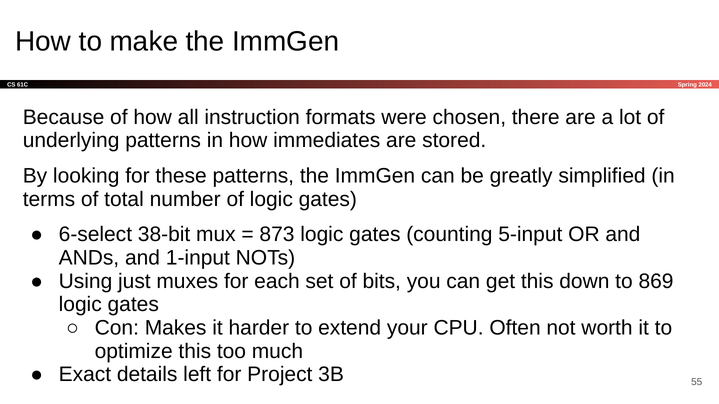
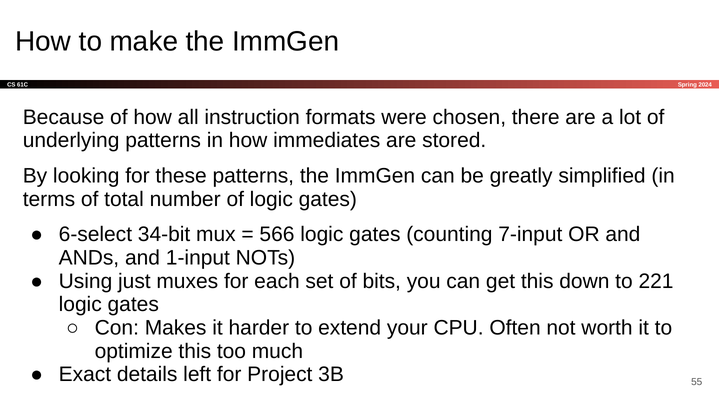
38-bit: 38-bit -> 34-bit
873: 873 -> 566
5-input: 5-input -> 7-input
869: 869 -> 221
